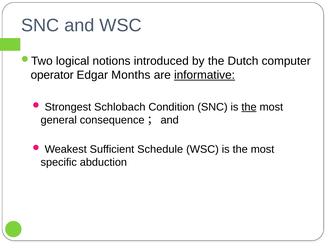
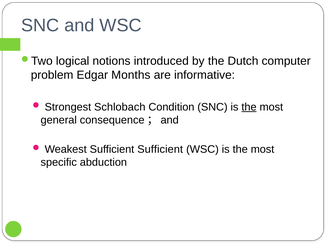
operator: operator -> problem
informative underline: present -> none
Sufficient Schedule: Schedule -> Sufficient
